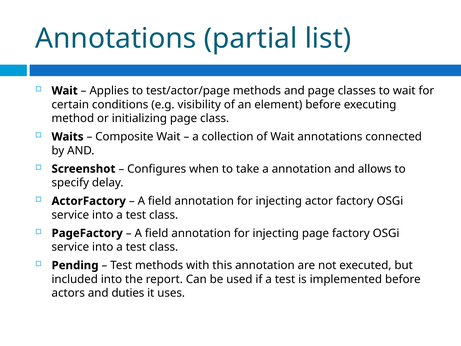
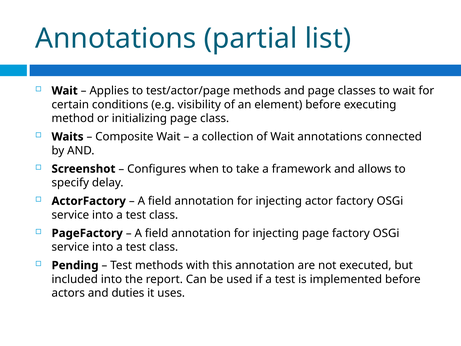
a annotation: annotation -> framework
